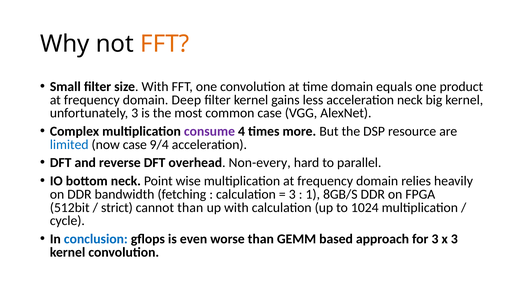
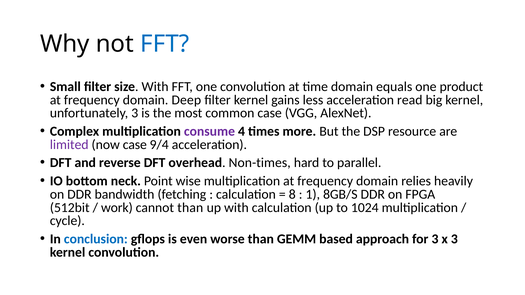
FFT at (165, 44) colour: orange -> blue
acceleration neck: neck -> read
limited colour: blue -> purple
Non-every: Non-every -> Non-times
3 at (292, 194): 3 -> 8
strict: strict -> work
